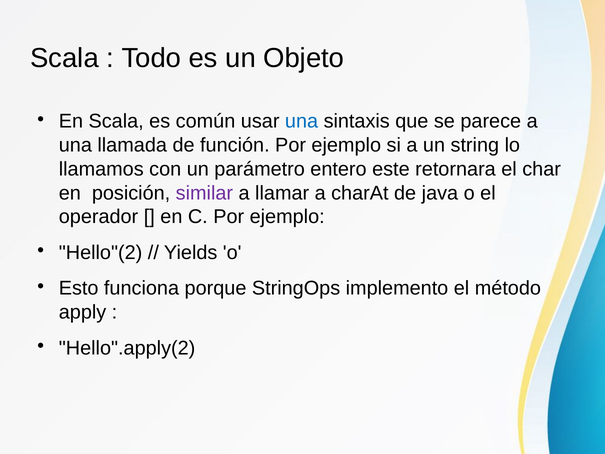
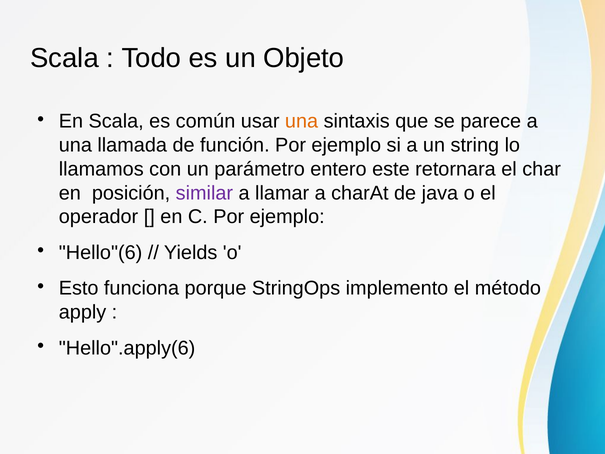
una at (302, 121) colour: blue -> orange
Hello"(2: Hello"(2 -> Hello"(6
Hello".apply(2: Hello".apply(2 -> Hello".apply(6
